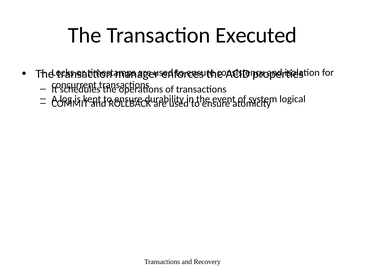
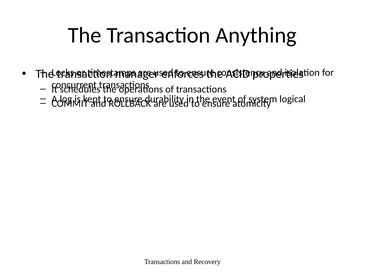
Executed: Executed -> Anything
